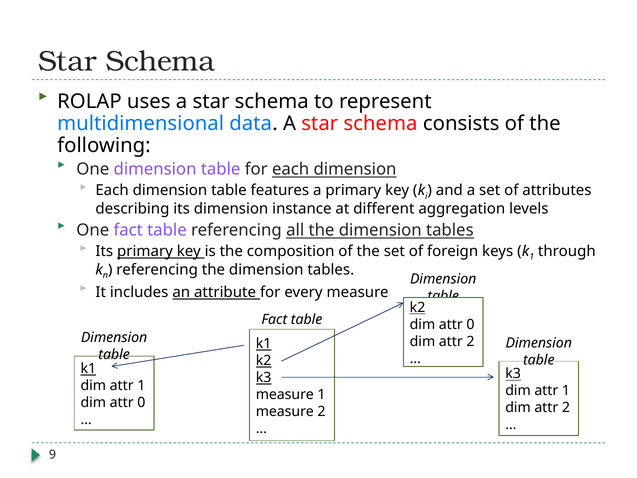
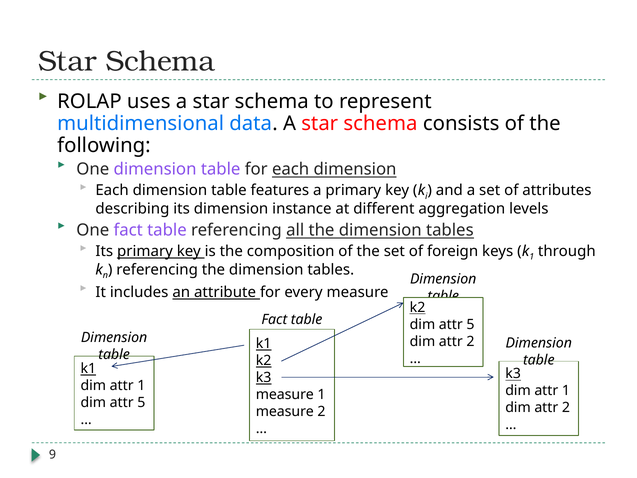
0 at (470, 324): 0 -> 5
0 at (141, 402): 0 -> 5
